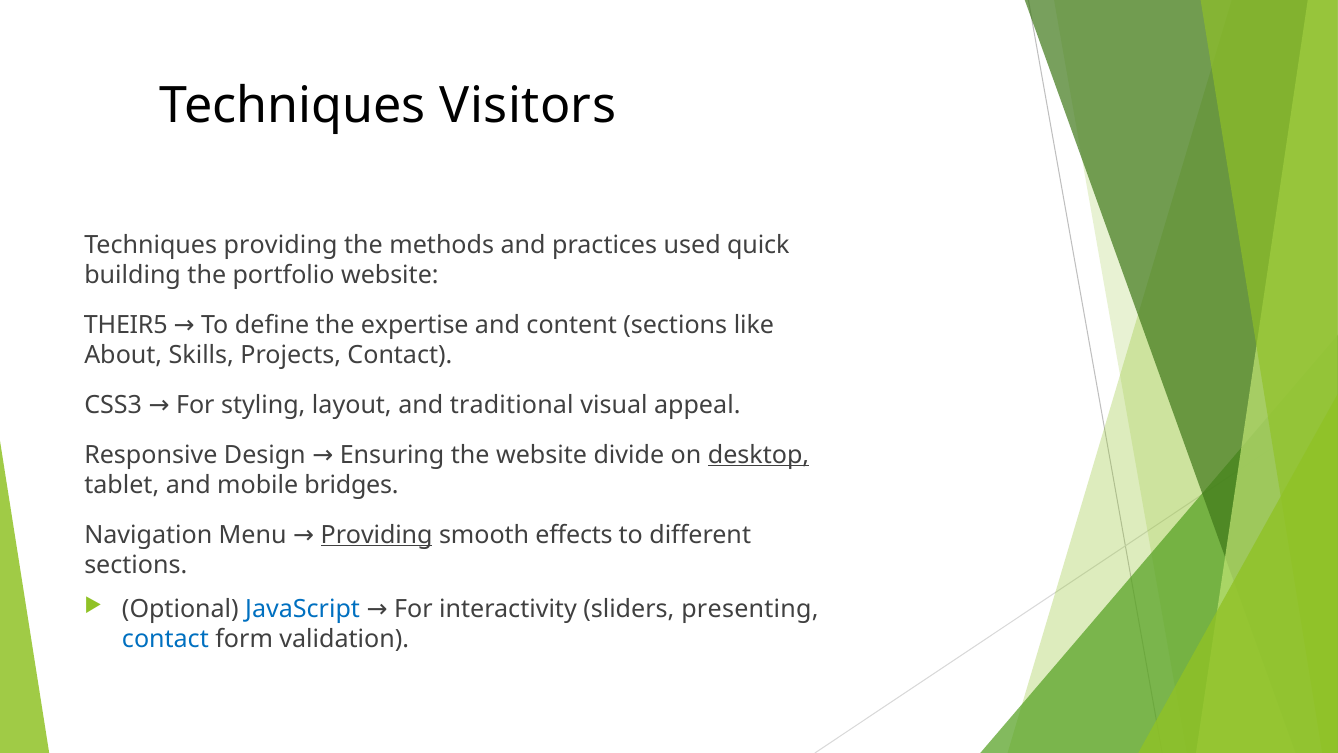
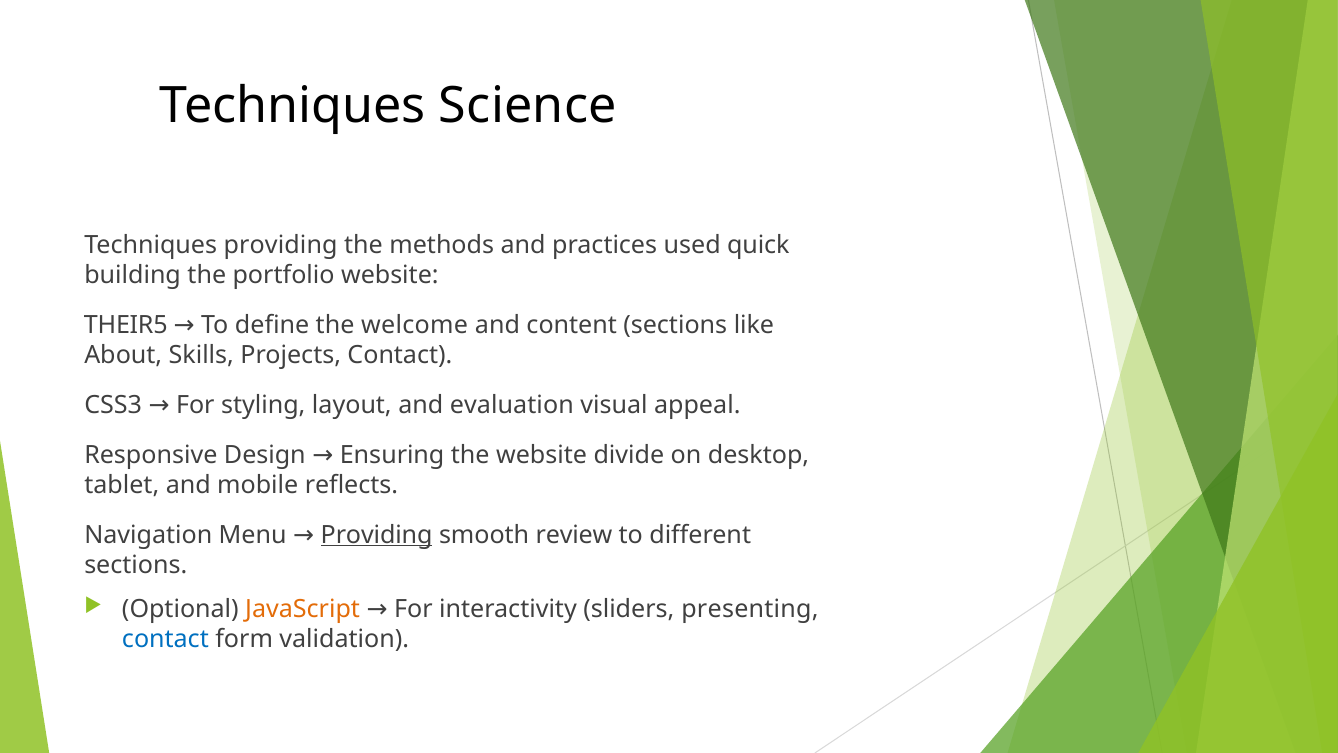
Visitors: Visitors -> Science
expertise: expertise -> welcome
traditional: traditional -> evaluation
desktop underline: present -> none
bridges: bridges -> reflects
effects: effects -> review
JavaScript colour: blue -> orange
